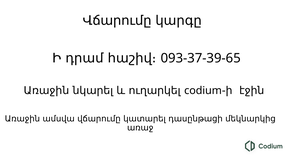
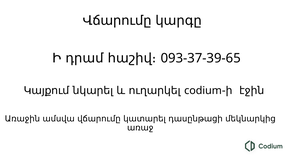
Առաջին at (46, 90): Առաջին -> Կայքում
